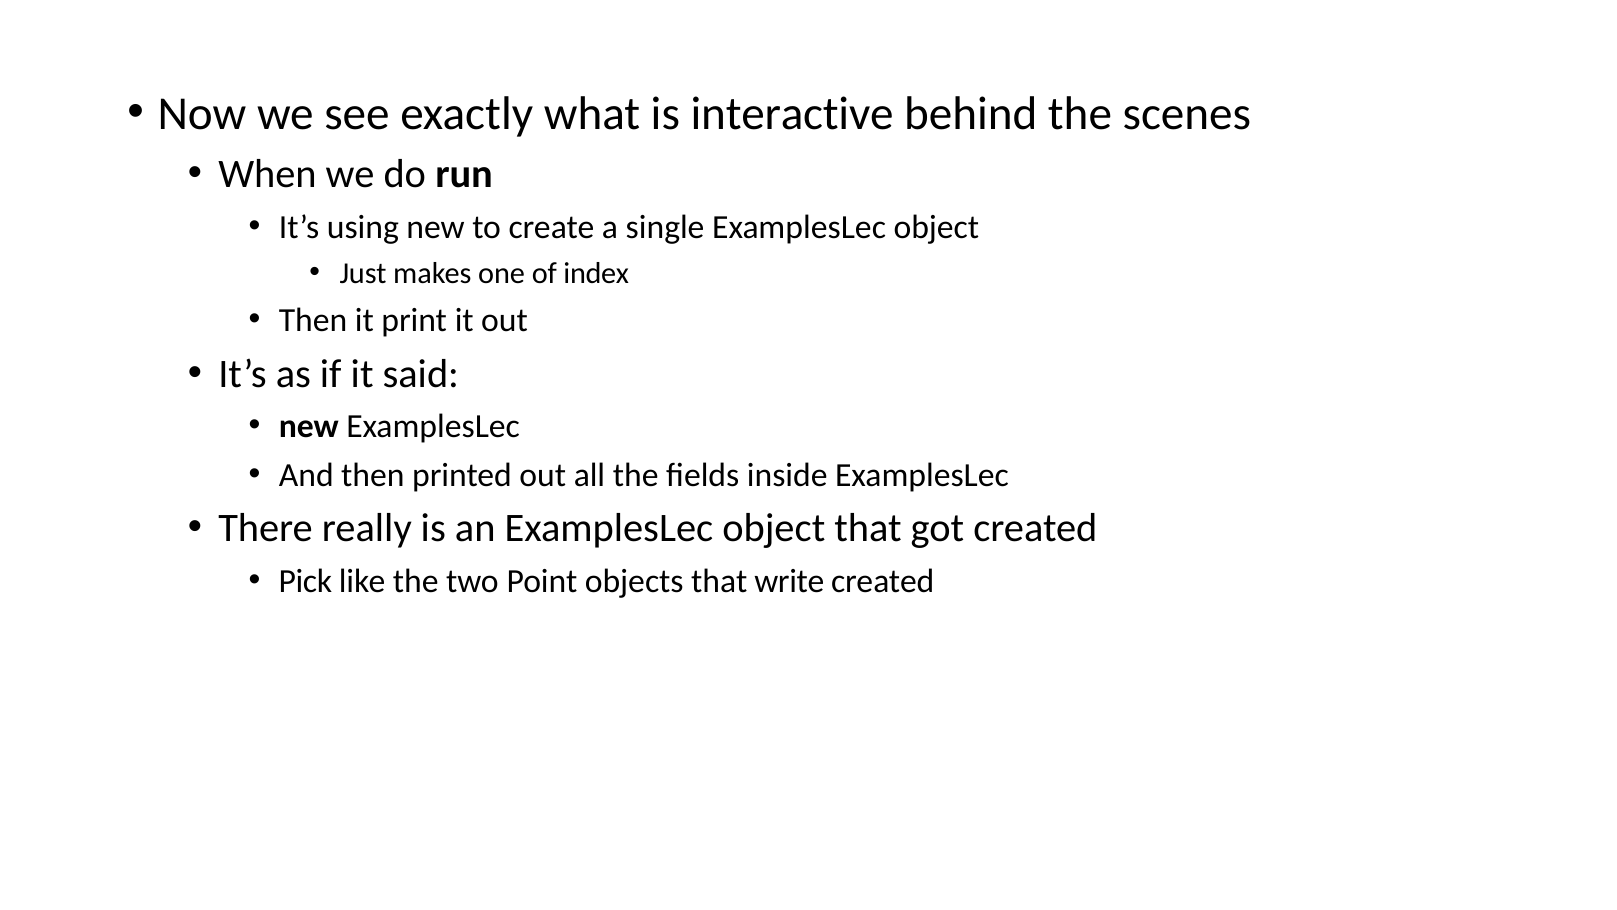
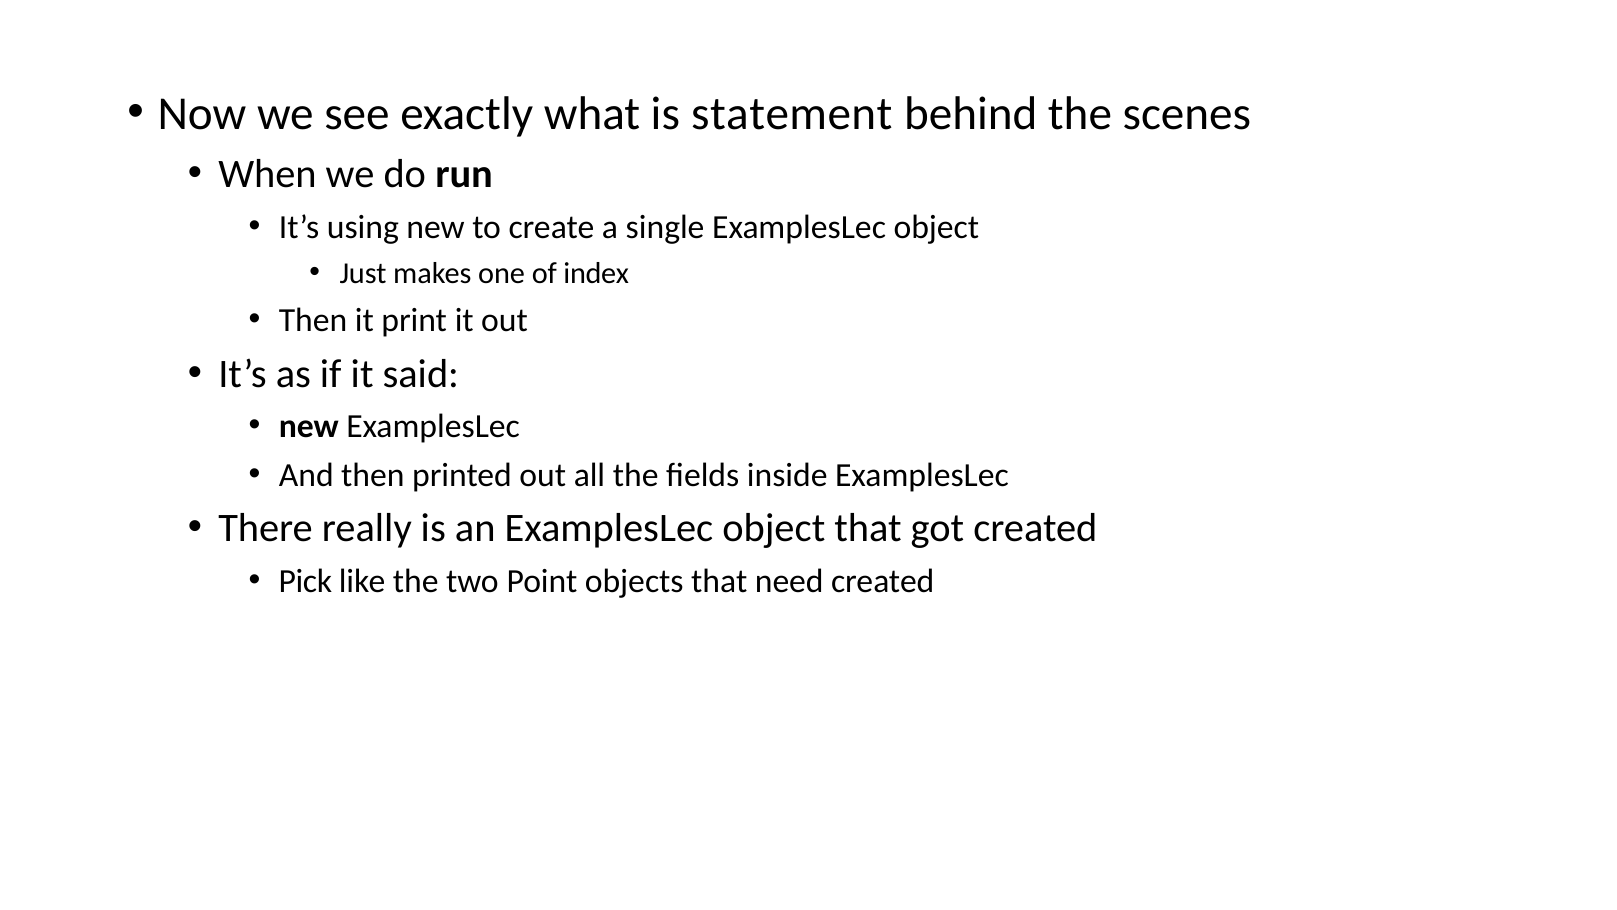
interactive: interactive -> statement
write: write -> need
